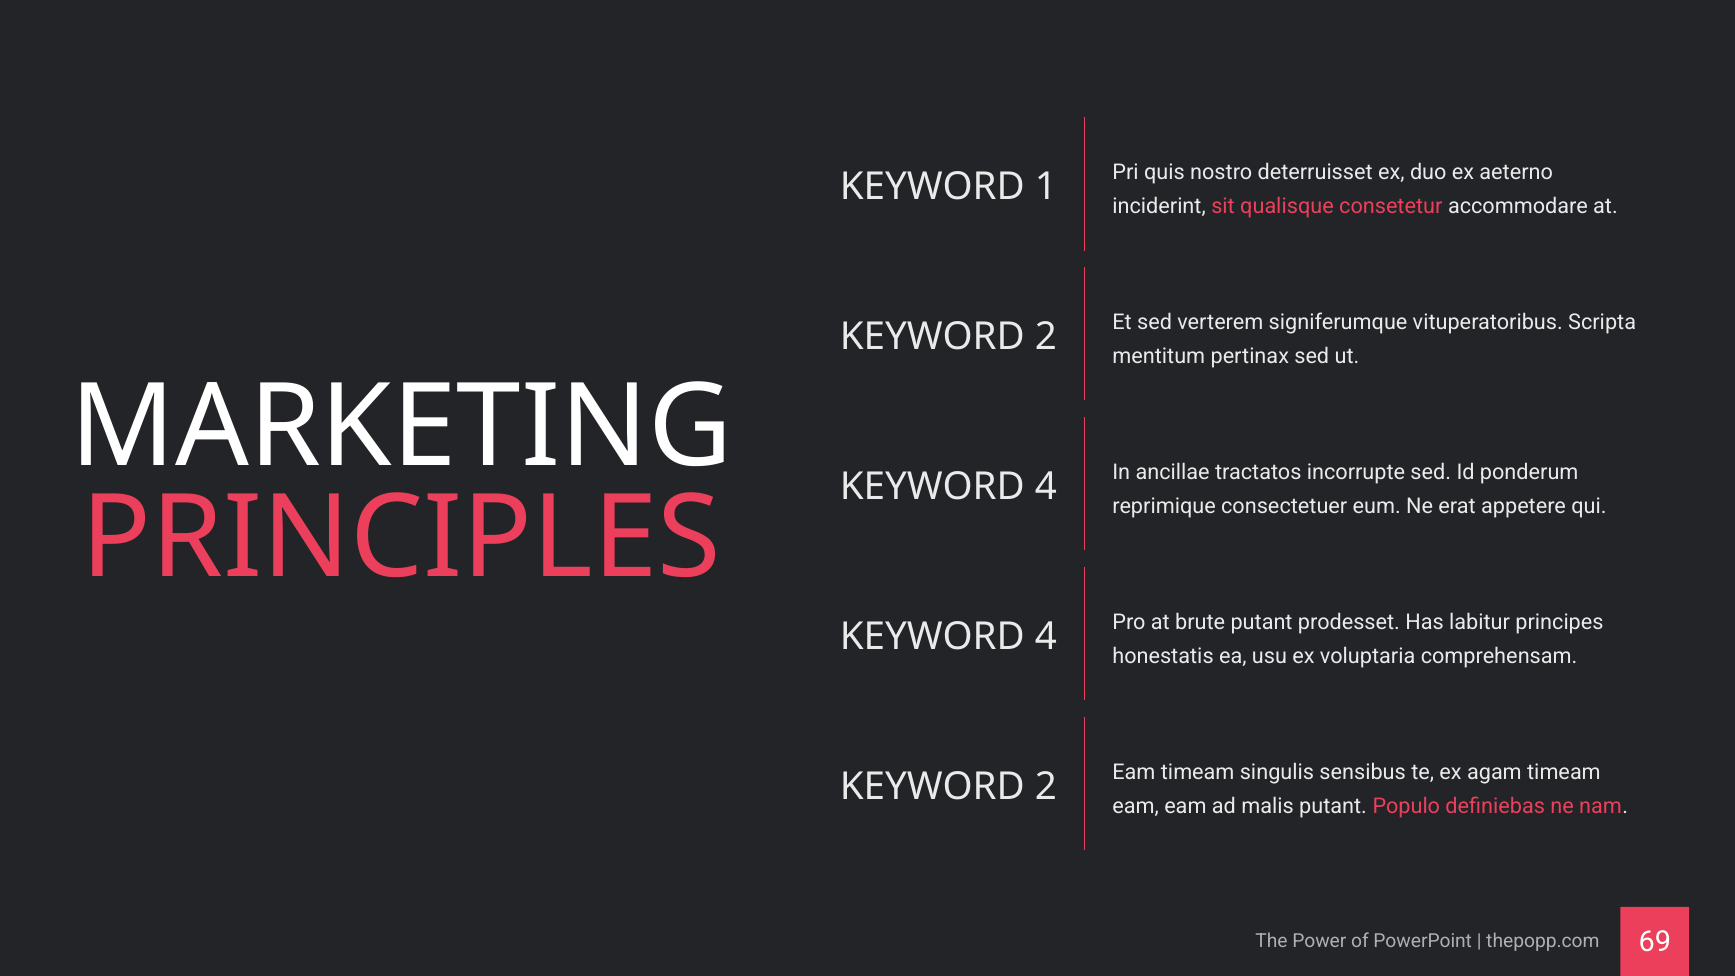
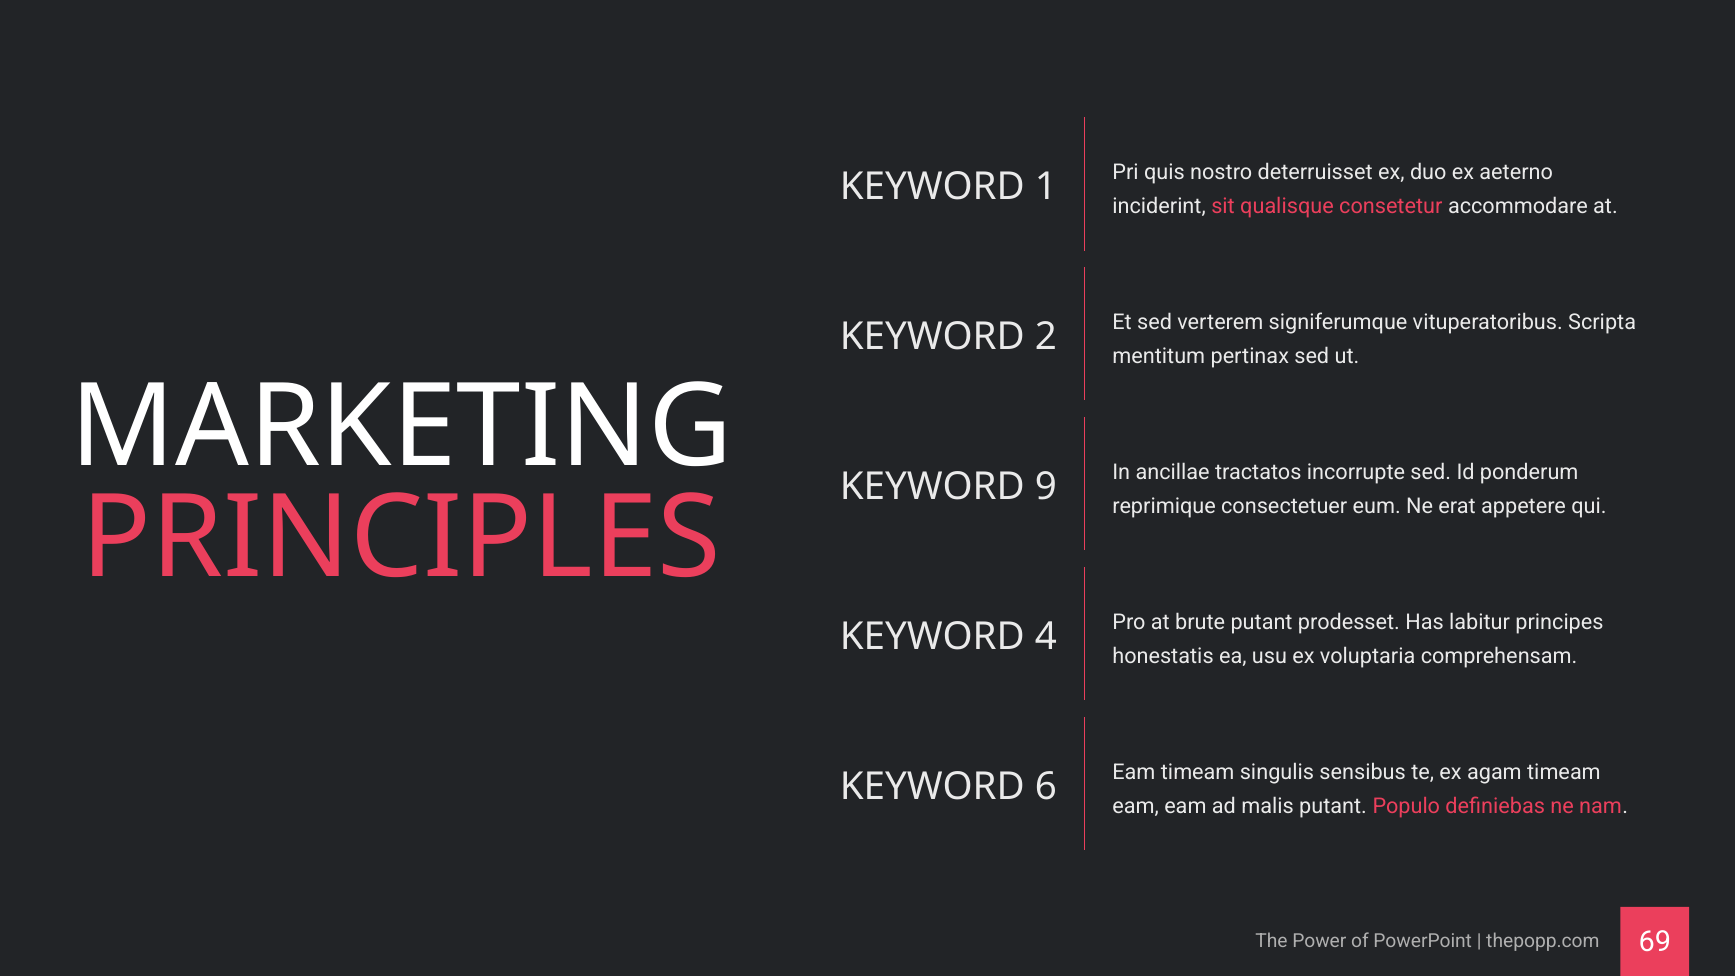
4 at (1046, 487): 4 -> 9
2 at (1046, 786): 2 -> 6
